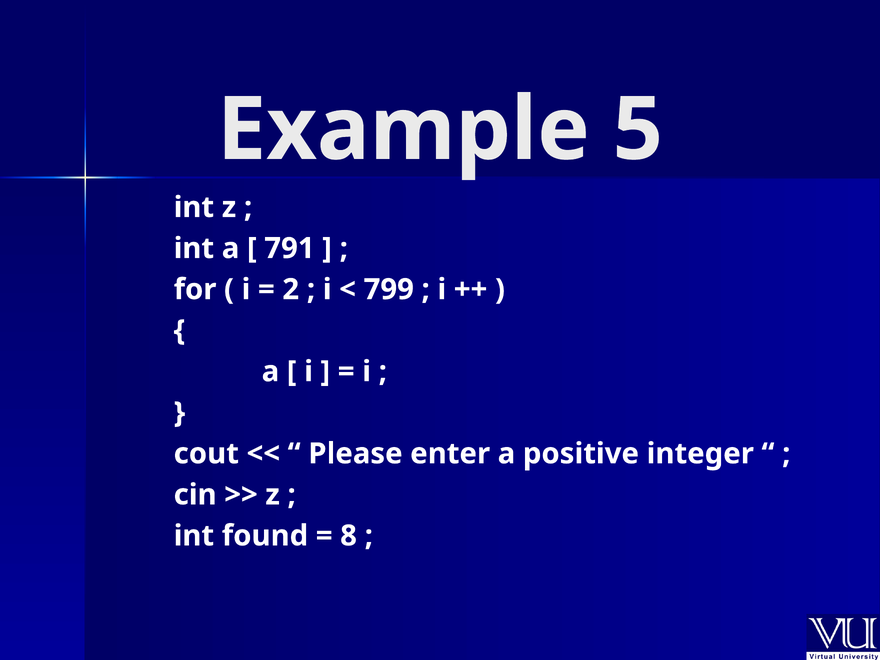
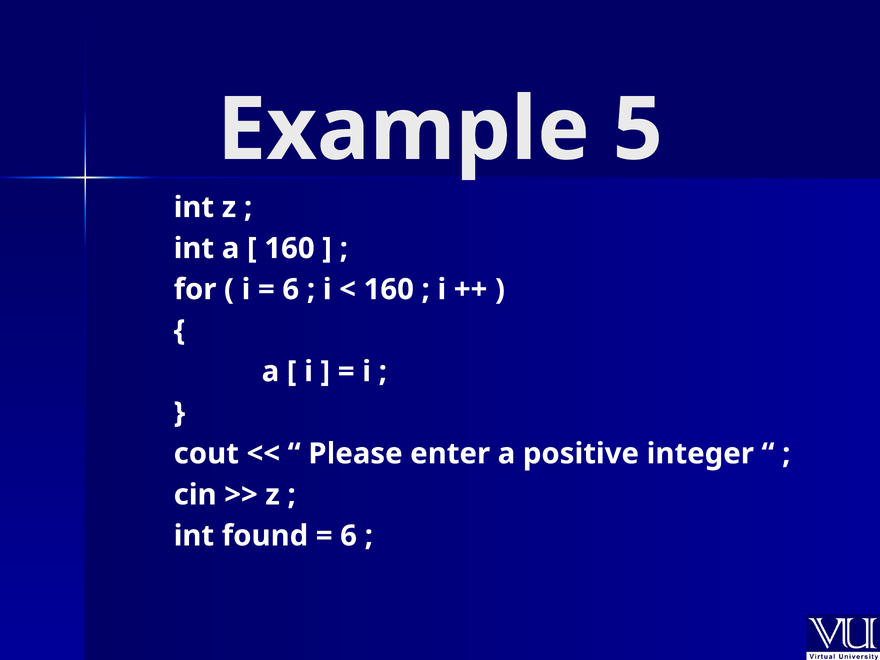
791 at (289, 248): 791 -> 160
2 at (291, 289): 2 -> 6
799 at (389, 289): 799 -> 160
8 at (349, 536): 8 -> 6
